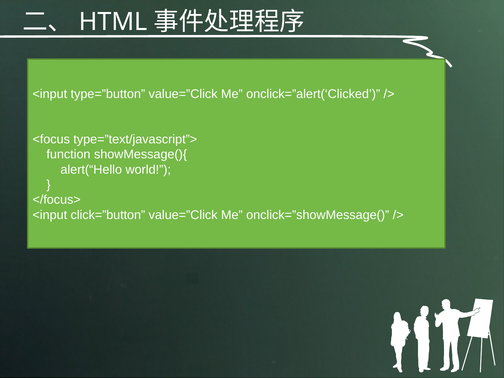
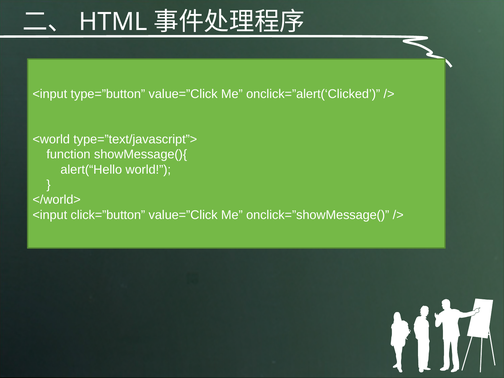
<focus: <focus -> <world
</focus>: </focus> -> </world>
